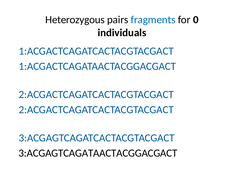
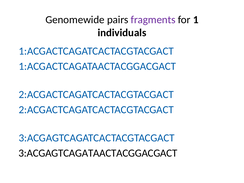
Heterozygous: Heterozygous -> Genomewide
fragments colour: blue -> purple
0: 0 -> 1
